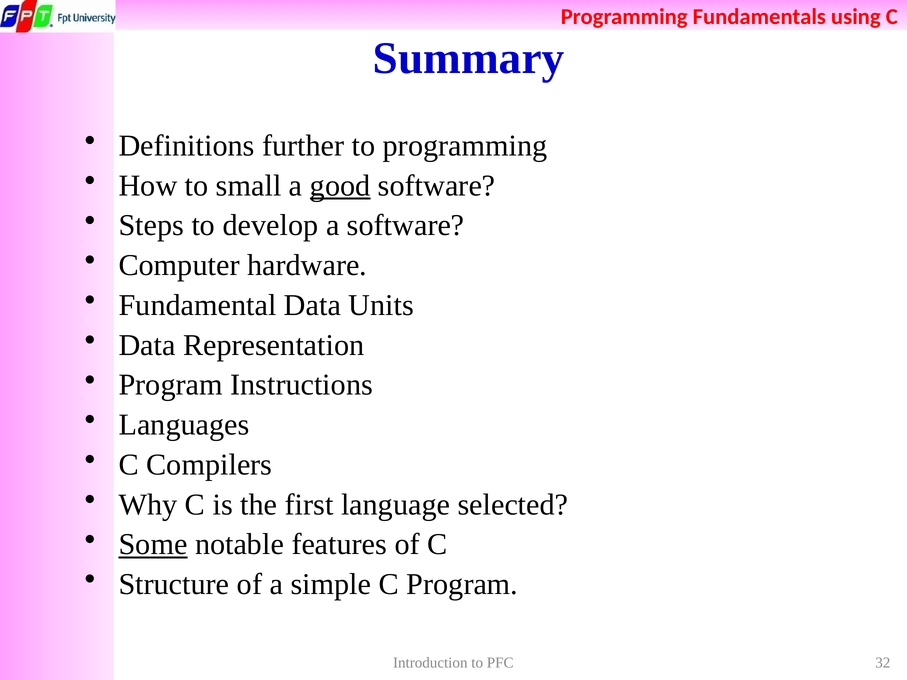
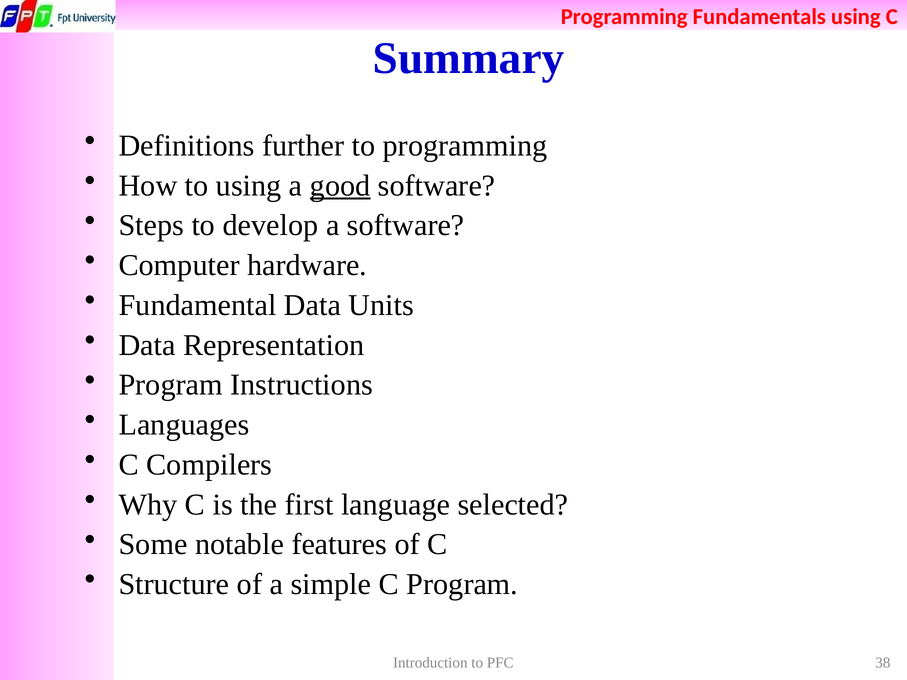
to small: small -> using
Some underline: present -> none
32: 32 -> 38
